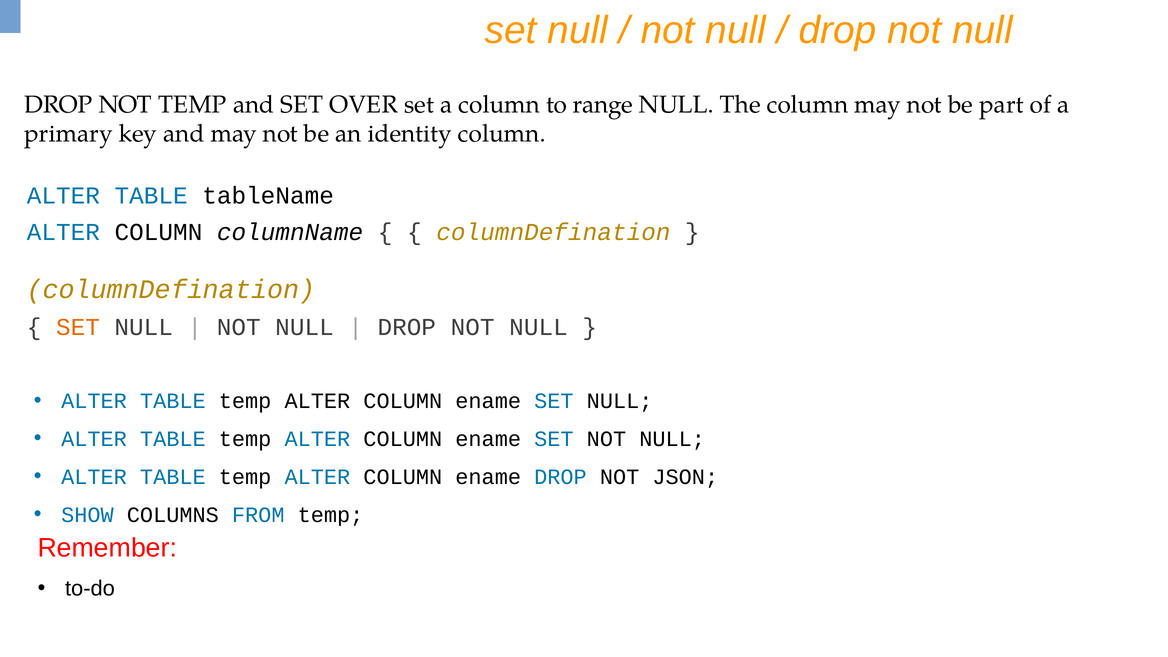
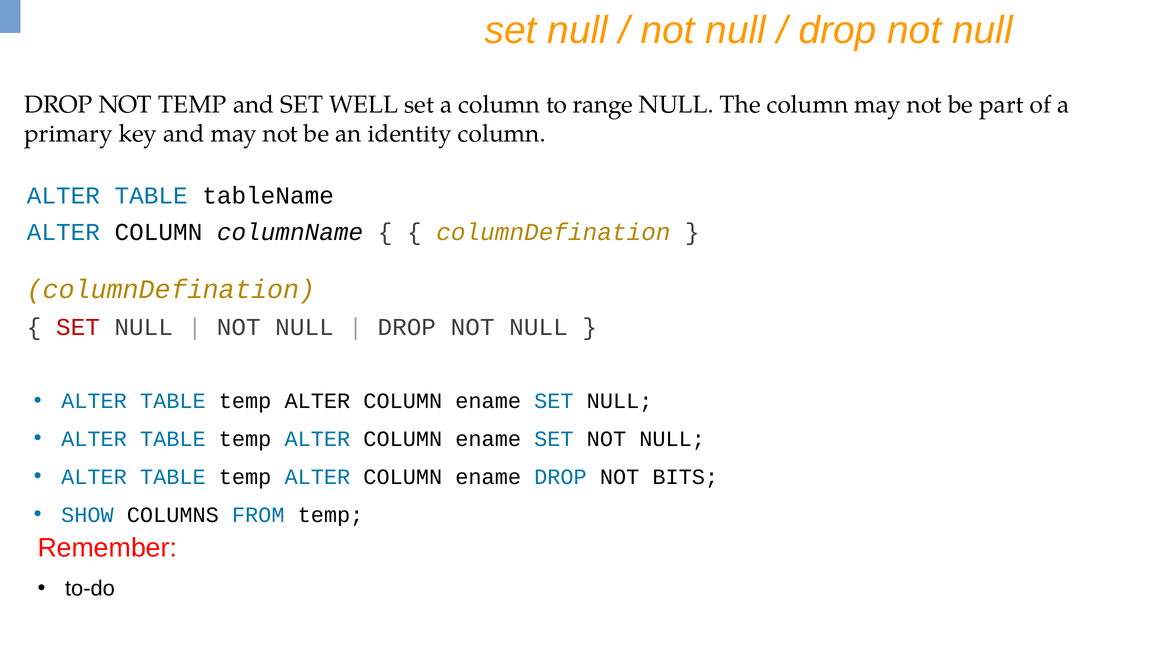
OVER: OVER -> WELL
SET at (78, 327) colour: orange -> red
JSON: JSON -> BITS
